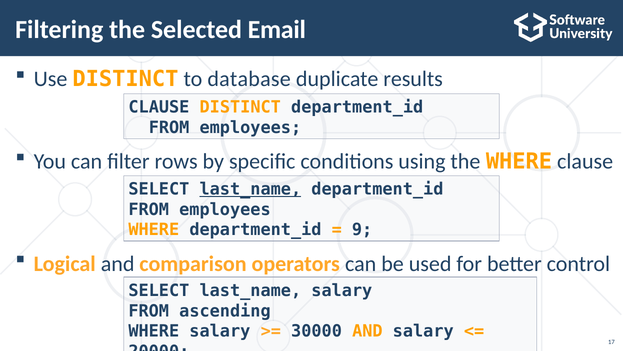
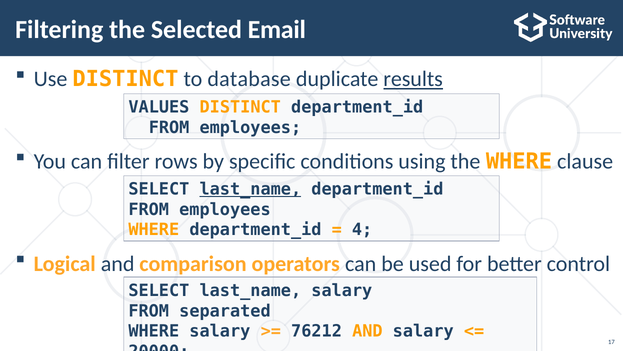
results underline: none -> present
CLAUSE at (159, 107): CLAUSE -> VALUES
9: 9 -> 4
ascending: ascending -> separated
30000: 30000 -> 76212
